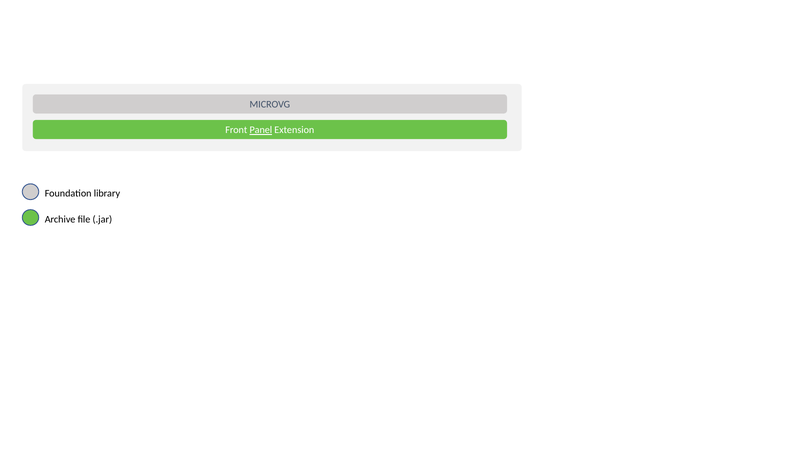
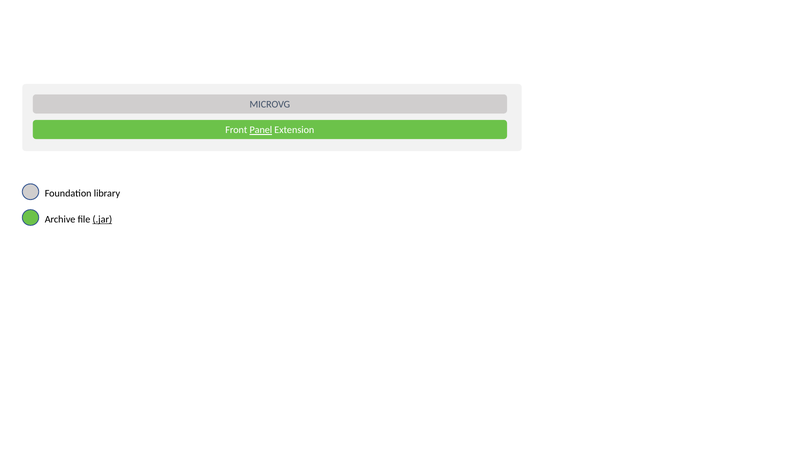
.jar underline: none -> present
